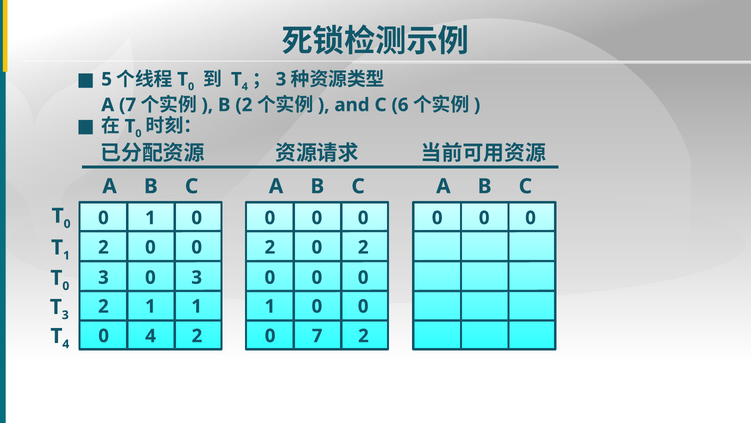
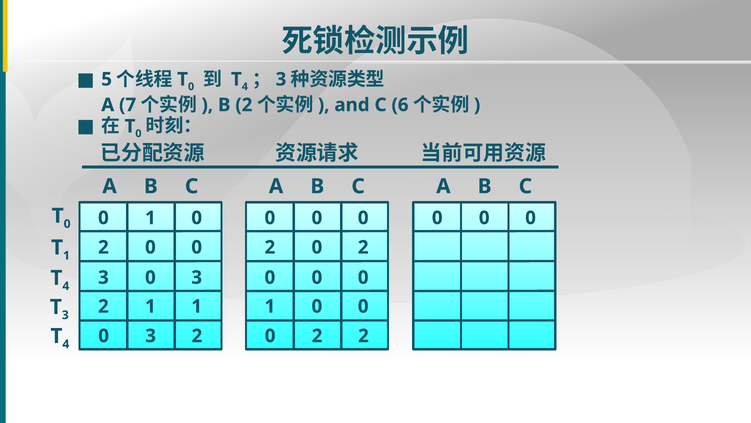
0 at (66, 286): 0 -> 4
4 at (151, 336): 4 -> 3
7 at (317, 336): 7 -> 2
